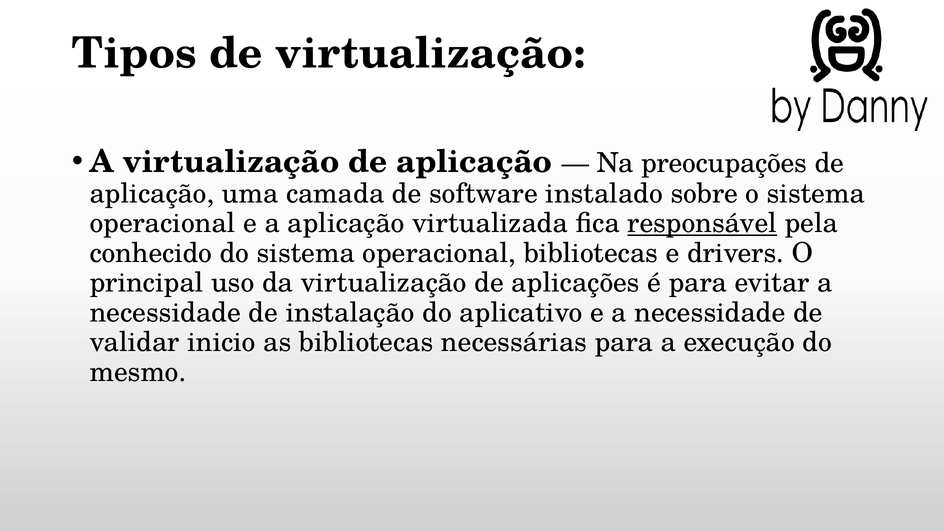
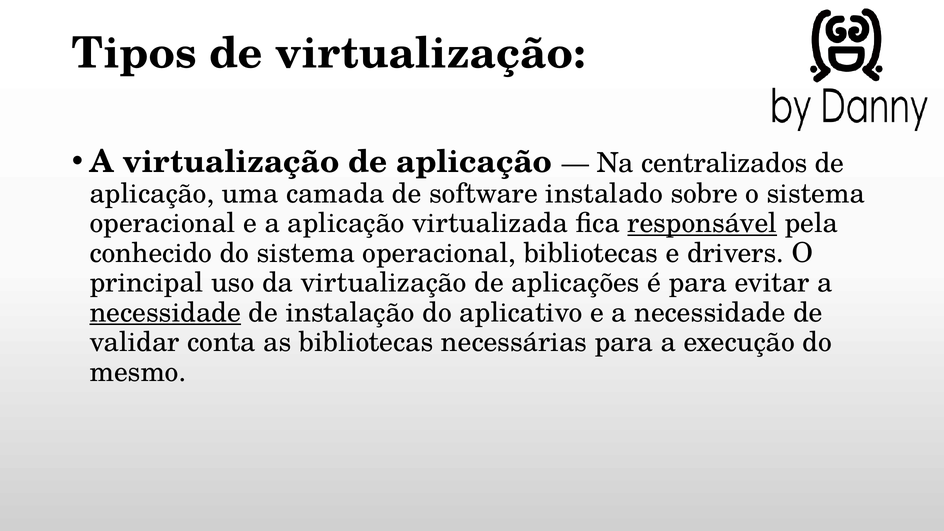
preocupações: preocupações -> centralizados
necessidade at (165, 313) underline: none -> present
inicio: inicio -> conta
